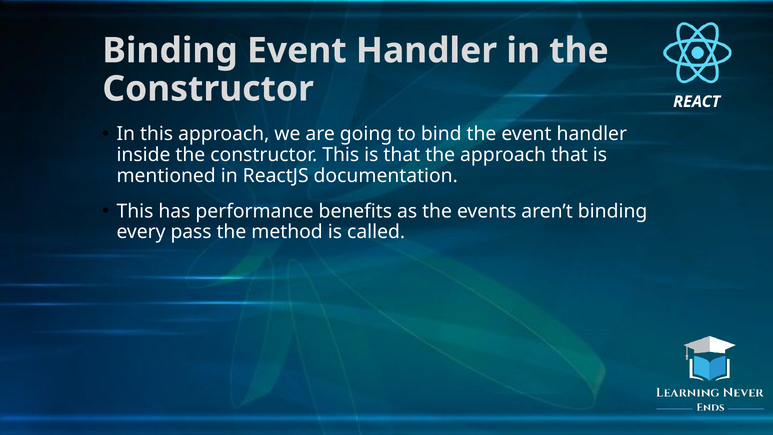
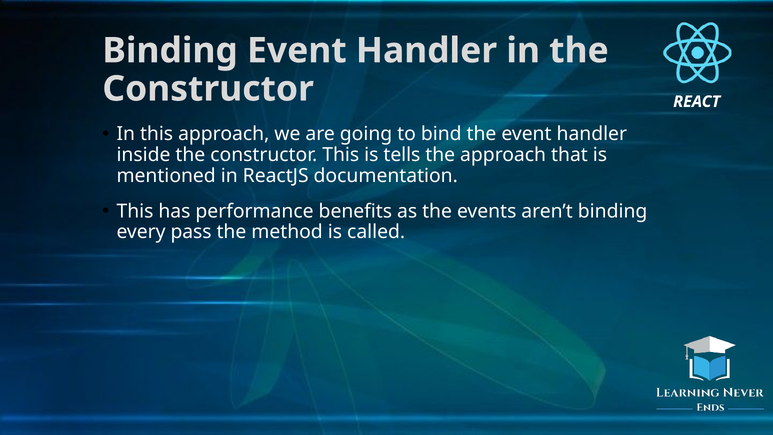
is that: that -> tells
